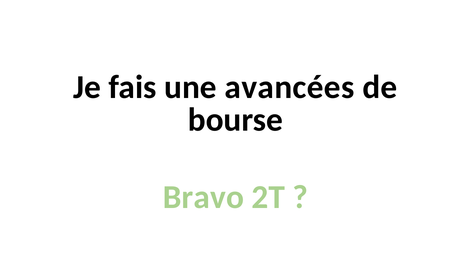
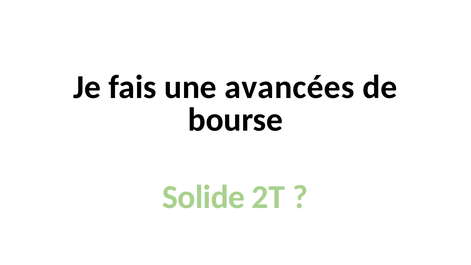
Bravo: Bravo -> Solide
